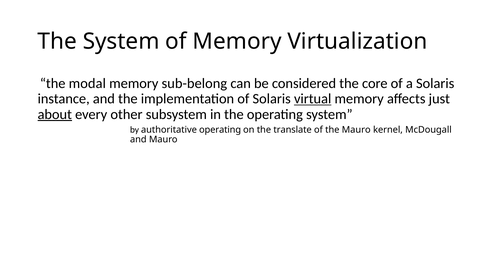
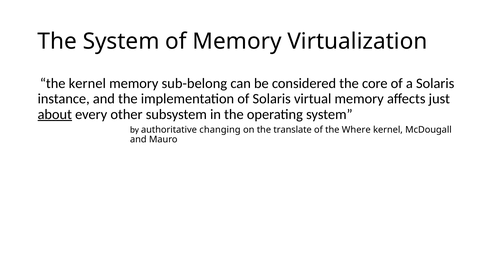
the modal: modal -> kernel
virtual underline: present -> none
authoritative operating: operating -> changing
the Mauro: Mauro -> Where
